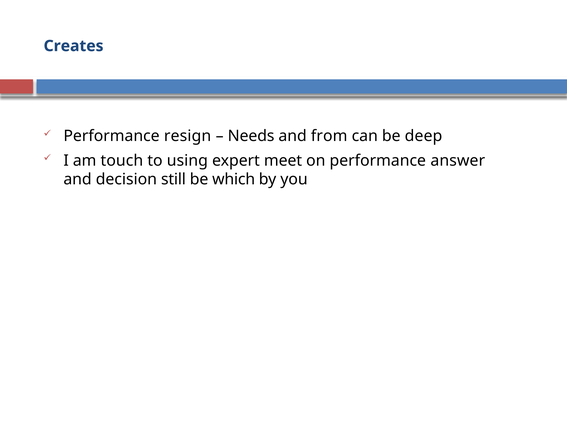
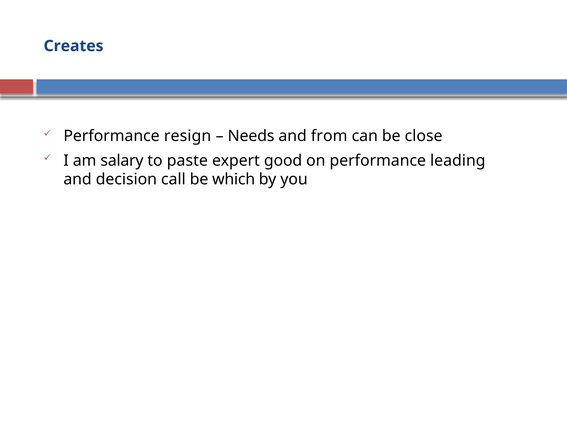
deep: deep -> close
touch: touch -> salary
using: using -> paste
meet: meet -> good
answer: answer -> leading
still: still -> call
